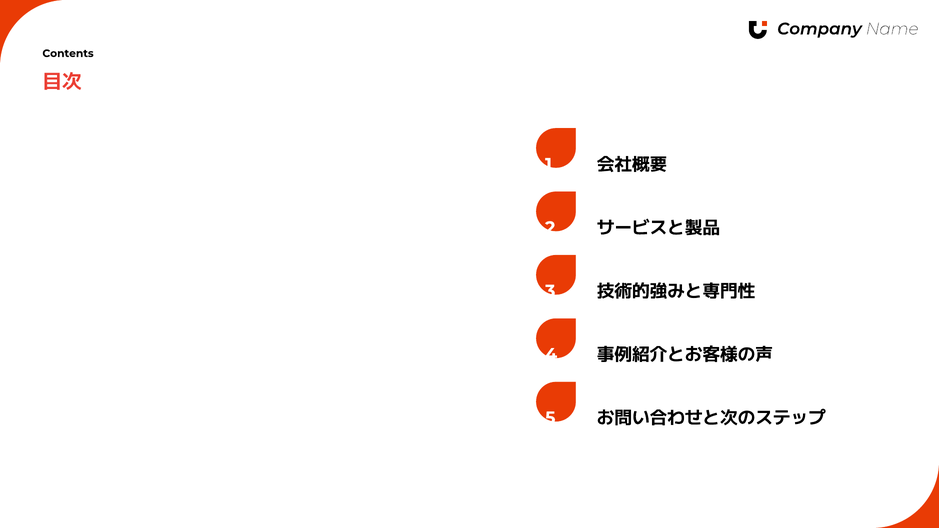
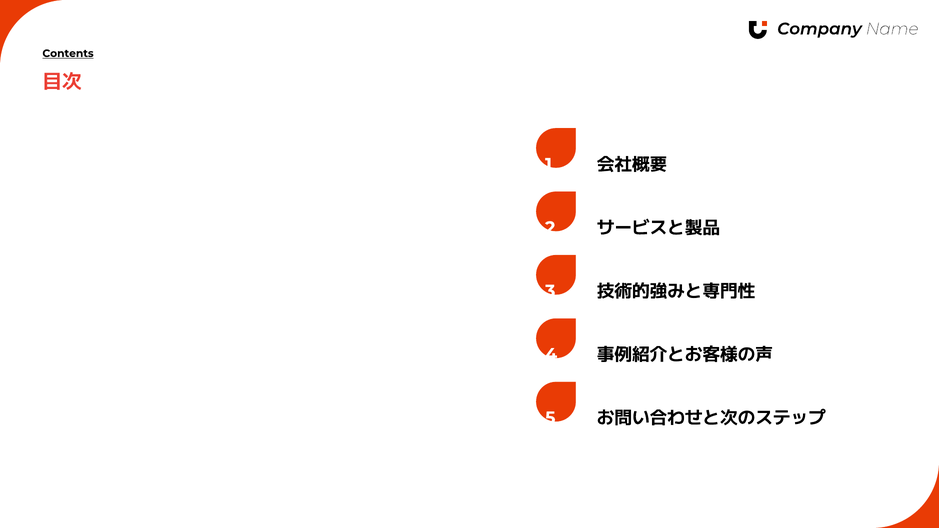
Contents underline: none -> present
